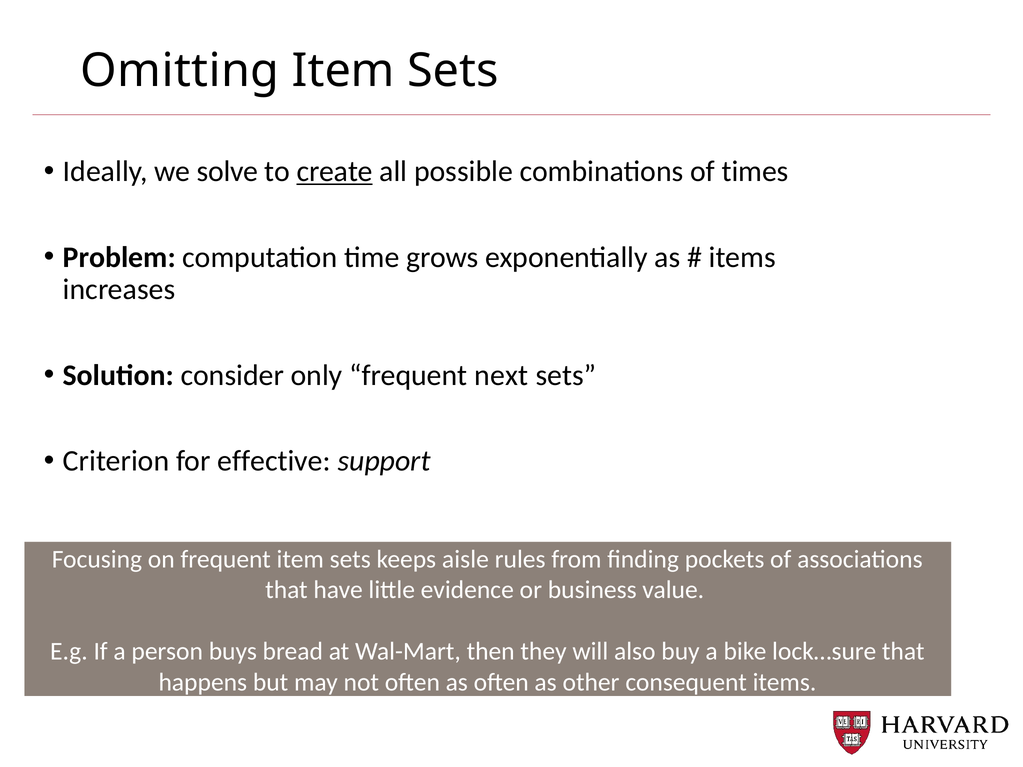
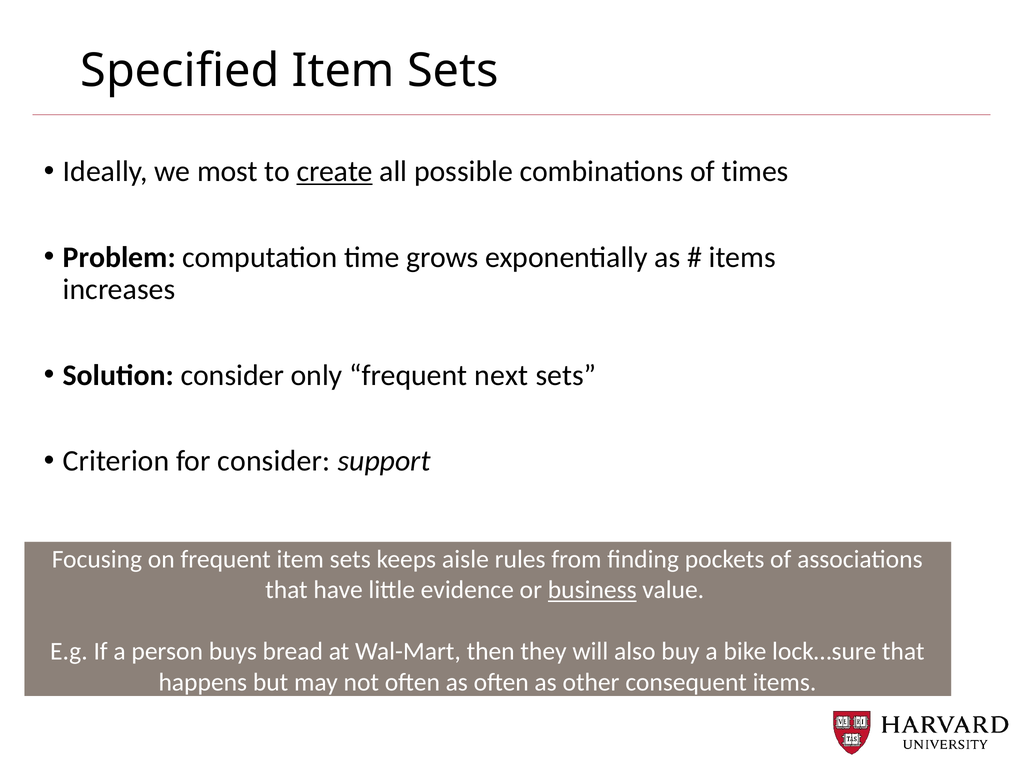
Omitting: Omitting -> Specified
solve: solve -> most
for effective: effective -> consider
business underline: none -> present
